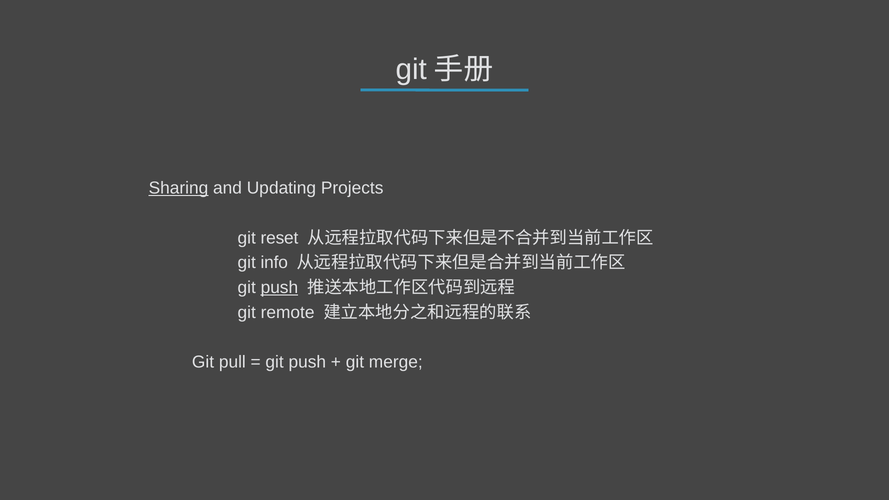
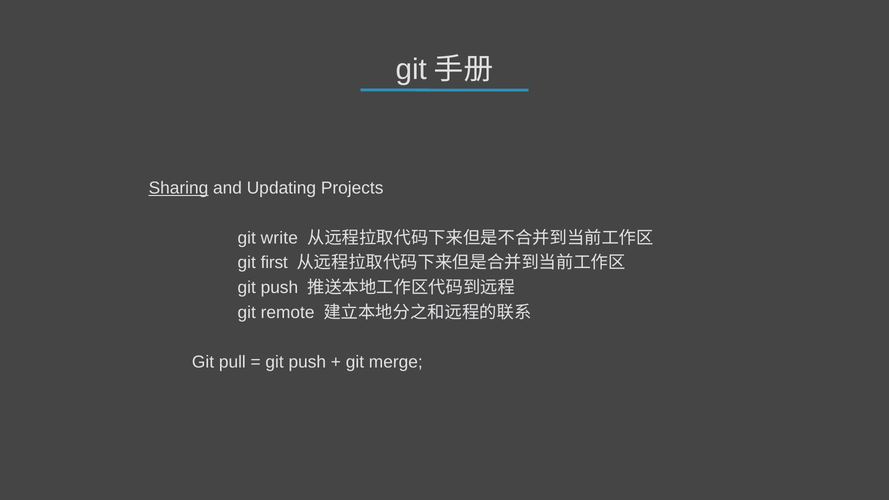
reset: reset -> write
info: info -> first
push at (279, 288) underline: present -> none
